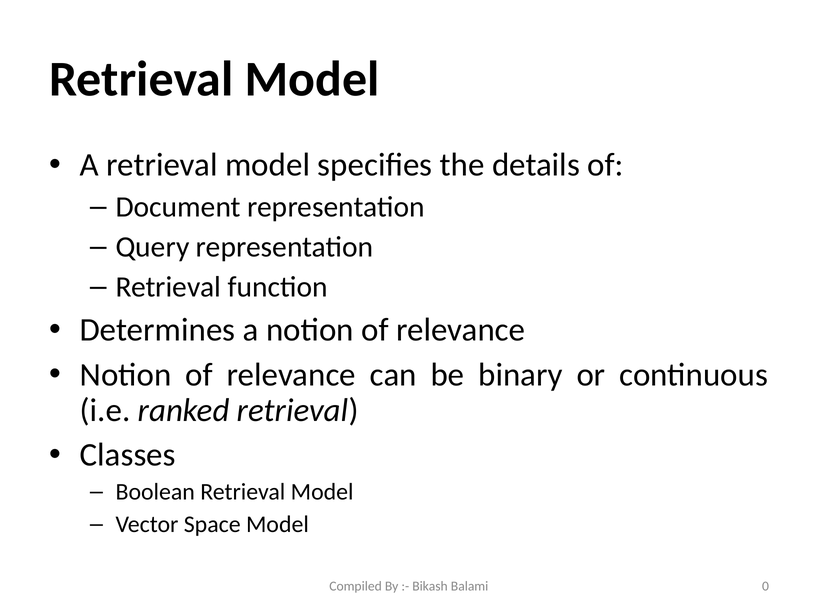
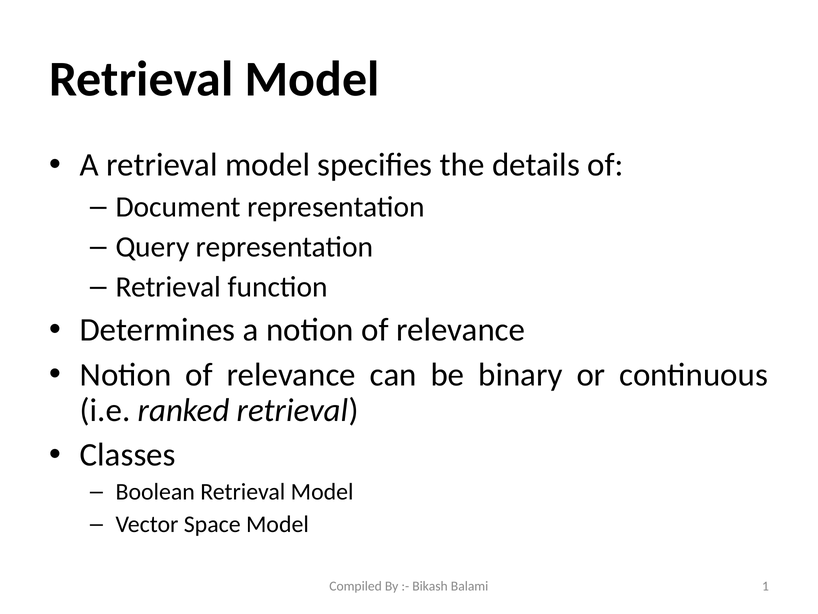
0: 0 -> 1
